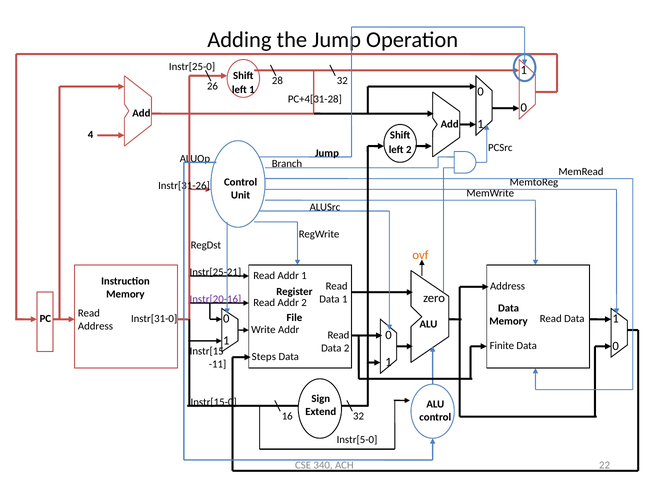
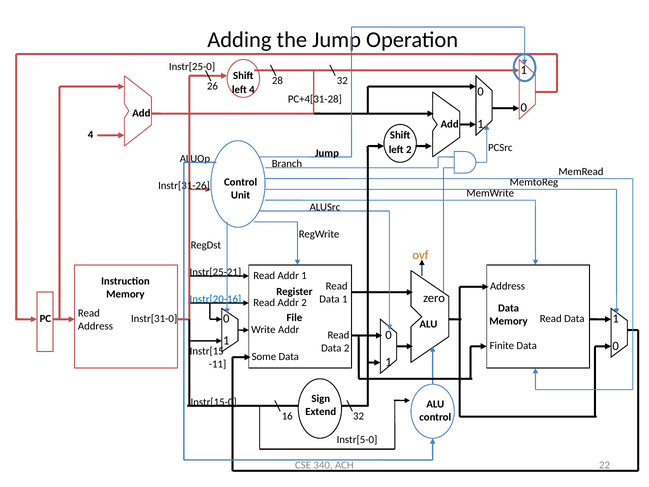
left 1: 1 -> 4
Instr[20-16 colour: purple -> blue
Steps: Steps -> Some
